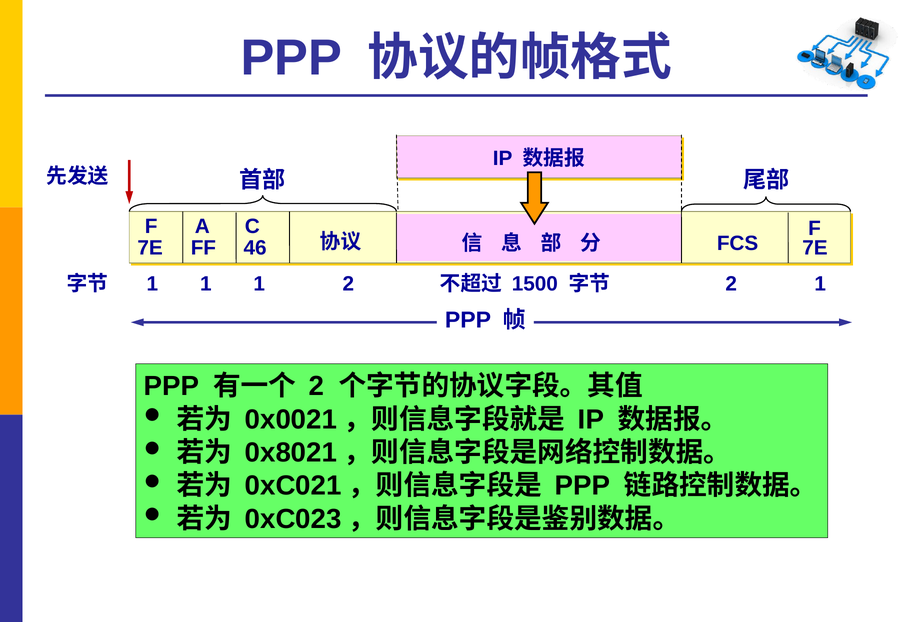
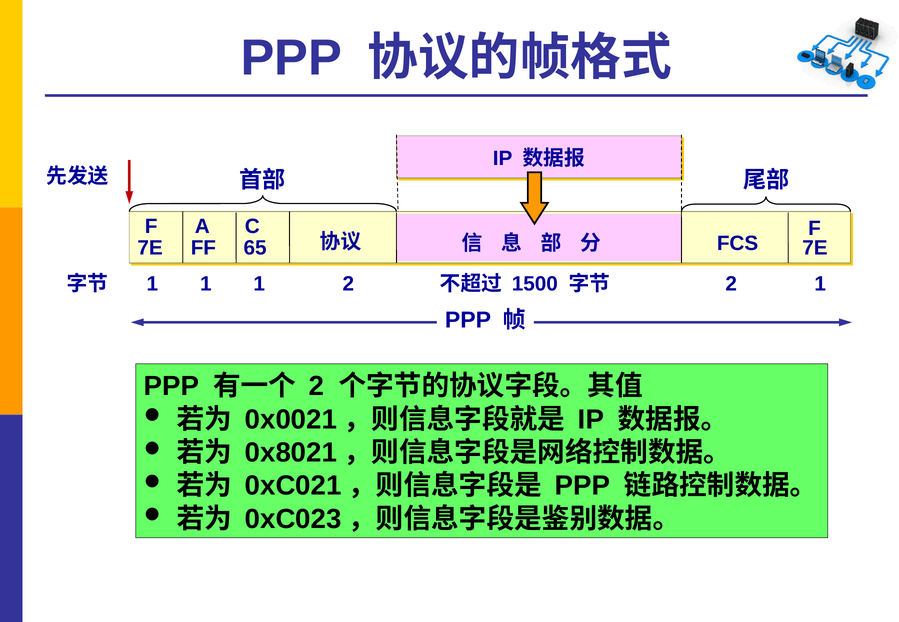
46: 46 -> 65
